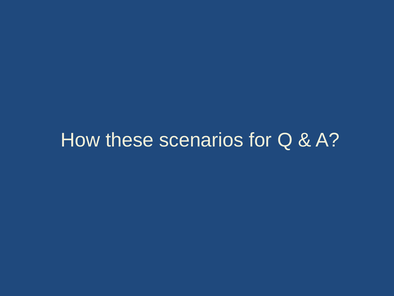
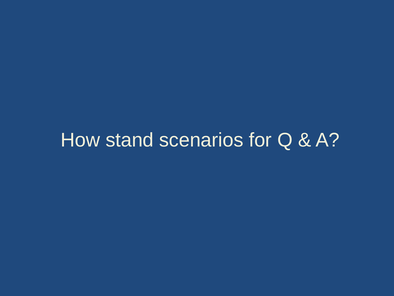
these: these -> stand
